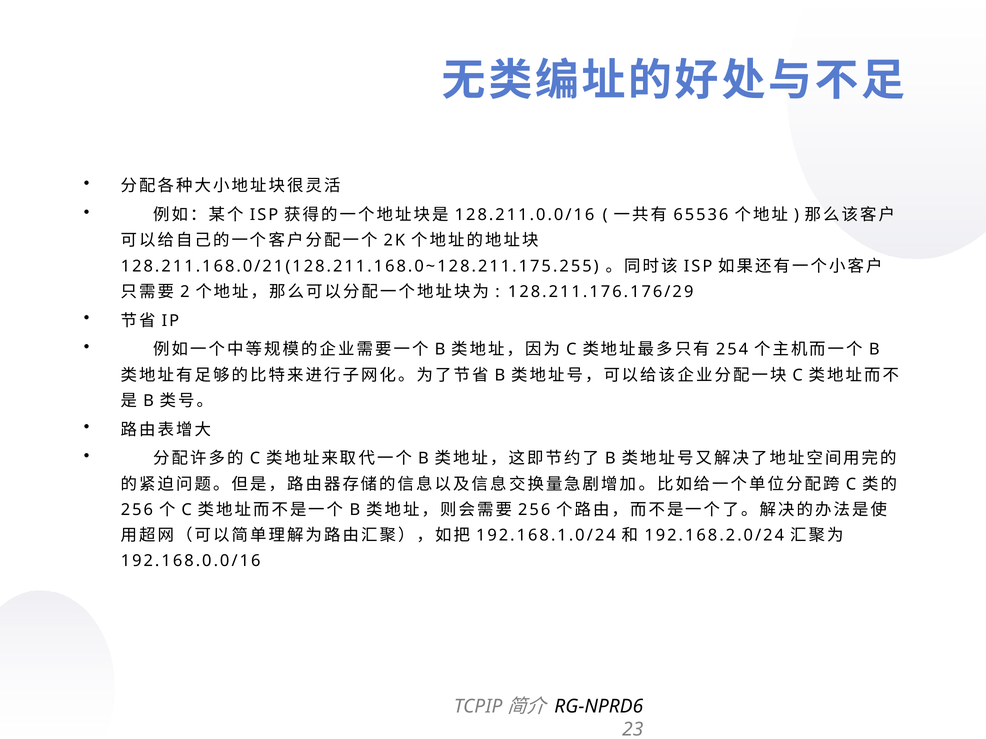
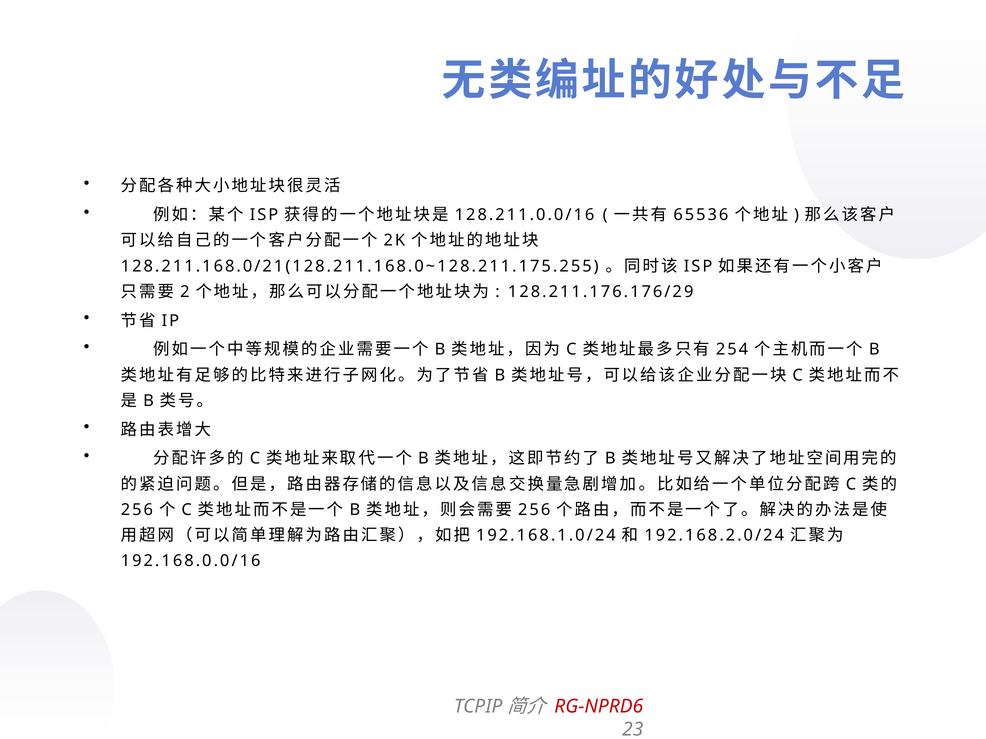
RG-NPRD6 colour: black -> red
